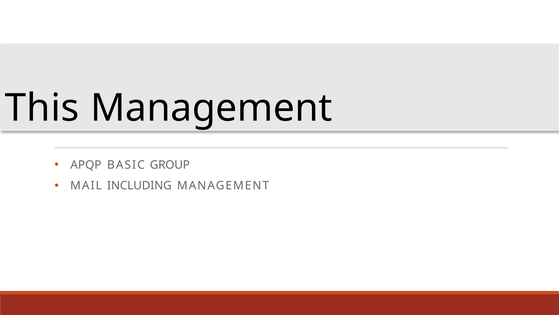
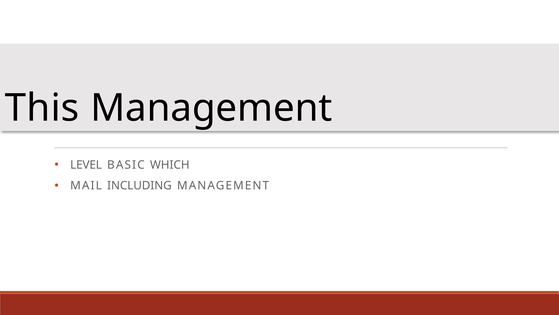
APQP: APQP -> LEVEL
GROUP: GROUP -> WHICH
